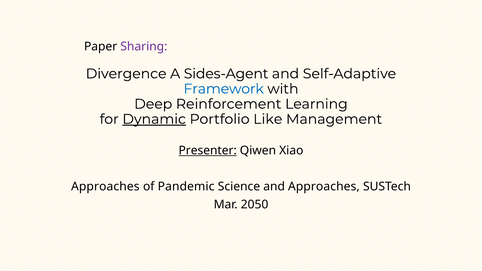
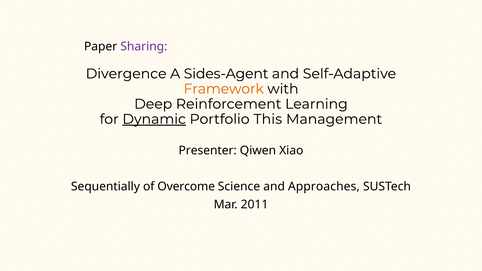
Framework colour: blue -> orange
Like: Like -> This
Presenter underline: present -> none
Approaches at (105, 187): Approaches -> Sequentially
Pandemic: Pandemic -> Overcome
2050: 2050 -> 2011
